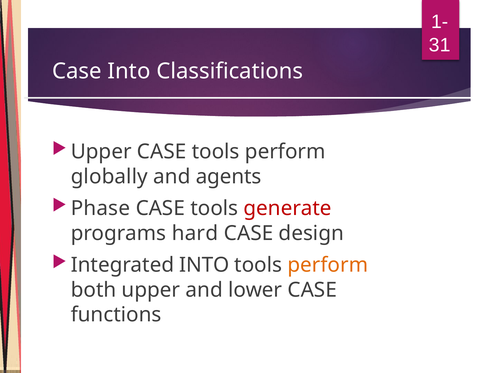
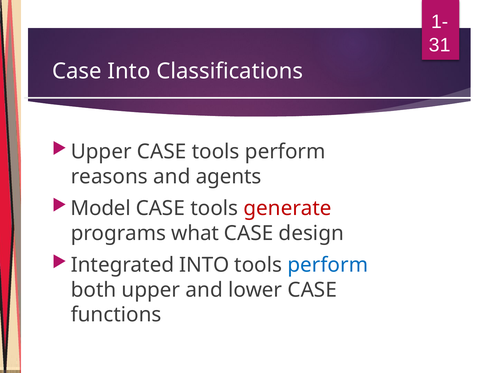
globally: globally -> reasons
Phase: Phase -> Model
hard: hard -> what
perform at (328, 265) colour: orange -> blue
